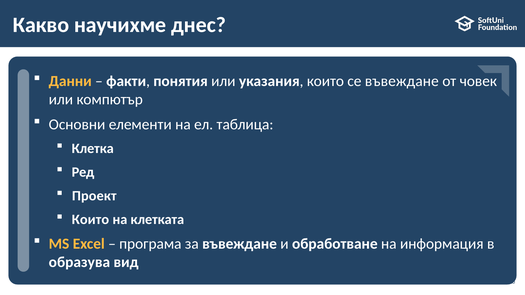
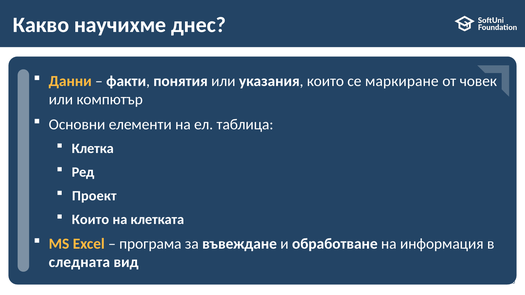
се въвеждане: въвеждане -> маркиране
образува: образува -> следната
